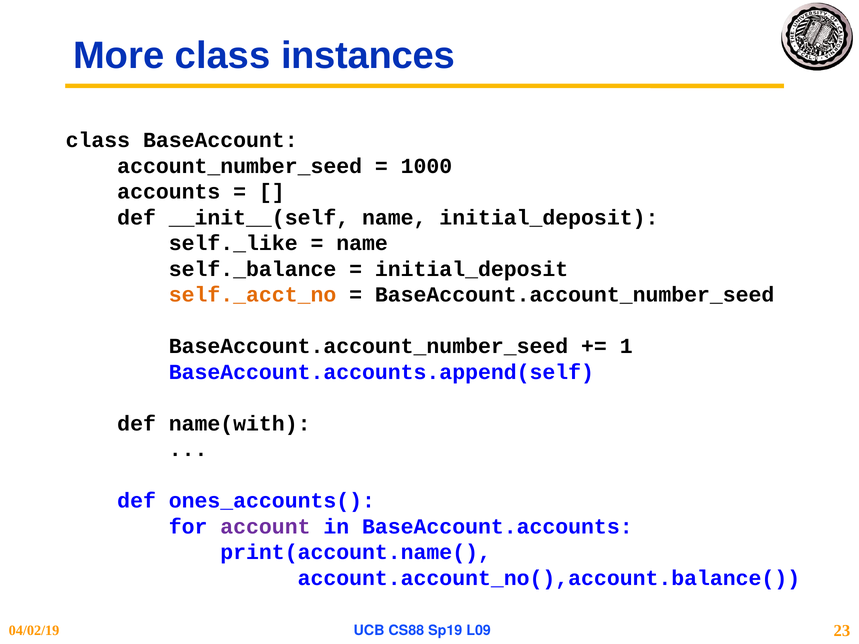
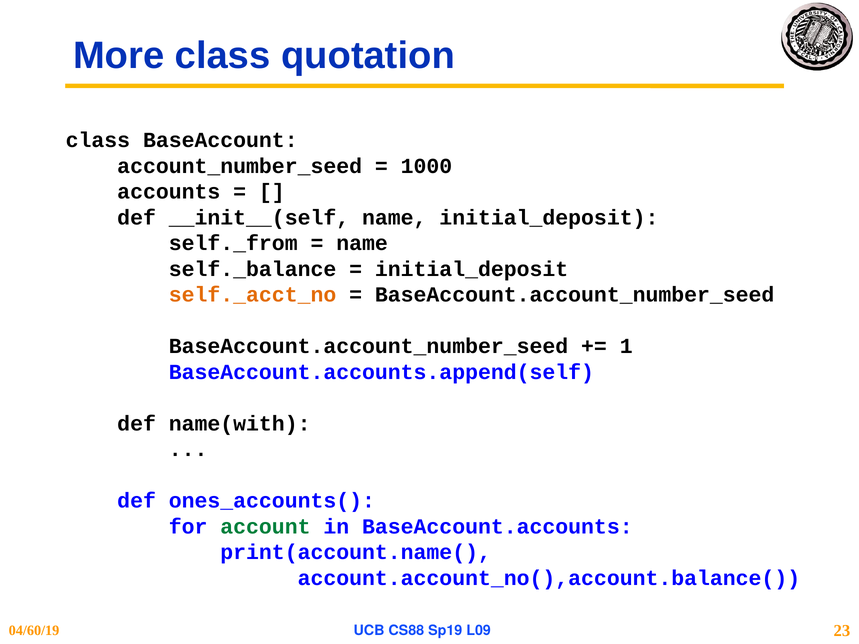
instances: instances -> quotation
self._like: self._like -> self._from
account colour: purple -> green
04/02/19: 04/02/19 -> 04/60/19
